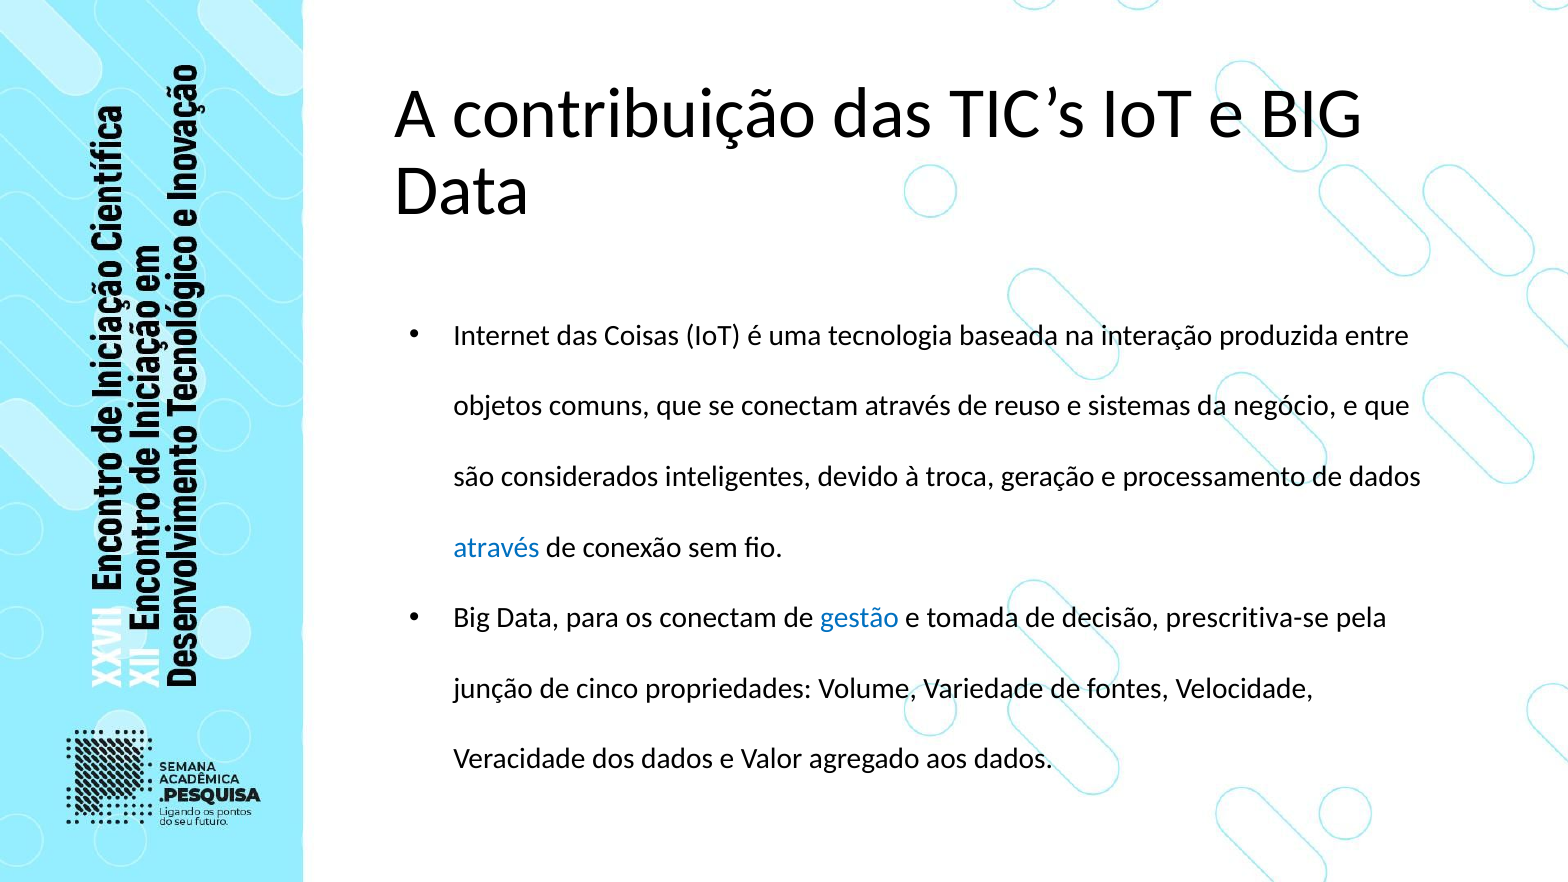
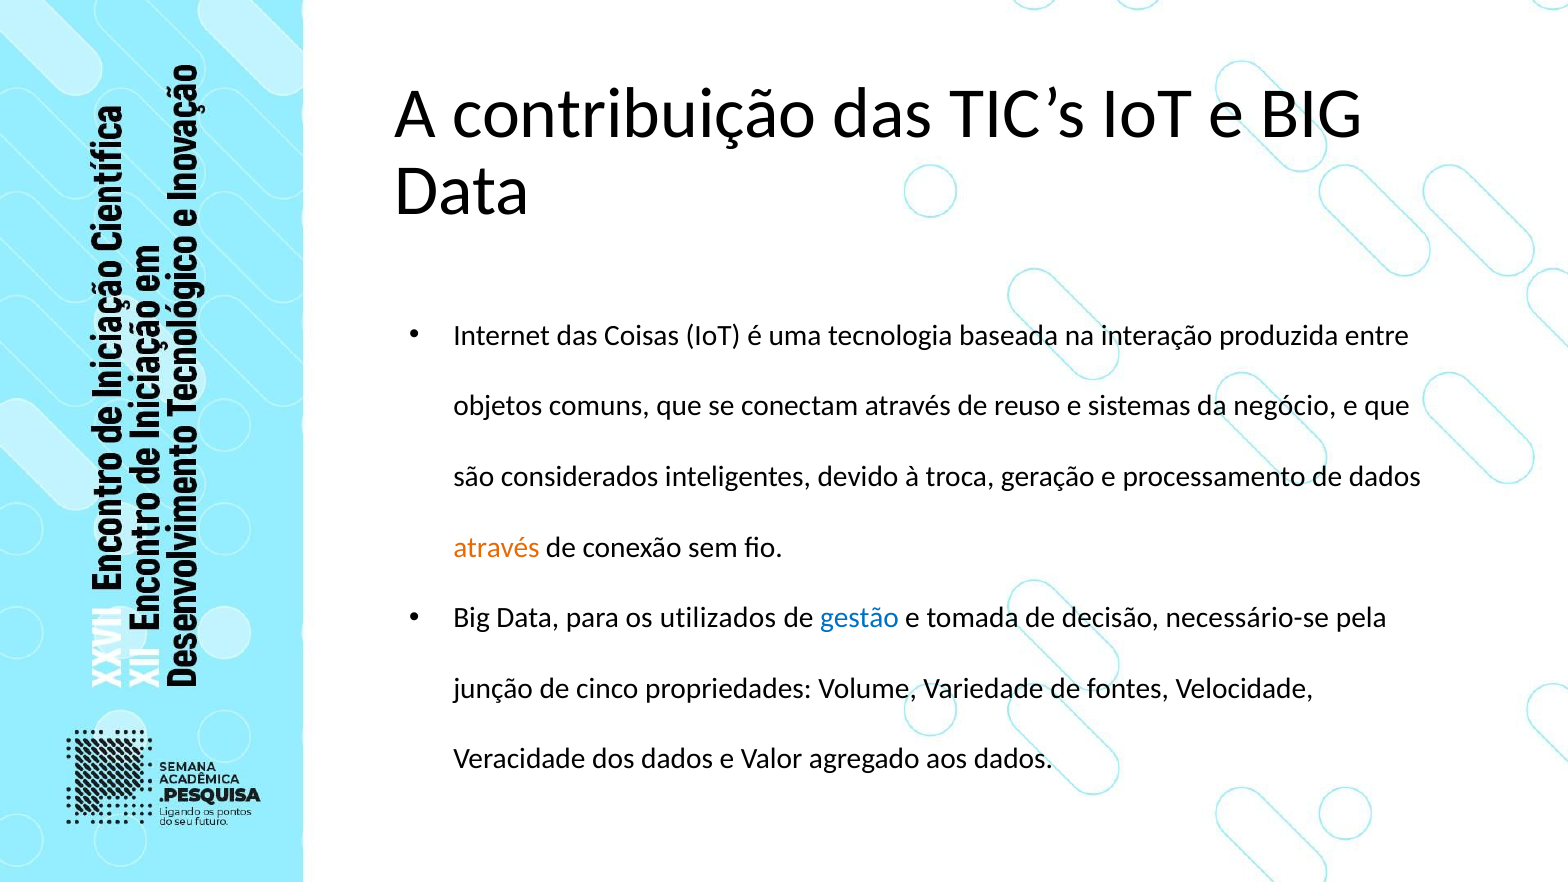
através at (496, 547) colour: blue -> orange
os conectam: conectam -> utilizados
prescritiva-se: prescritiva-se -> necessário-se
